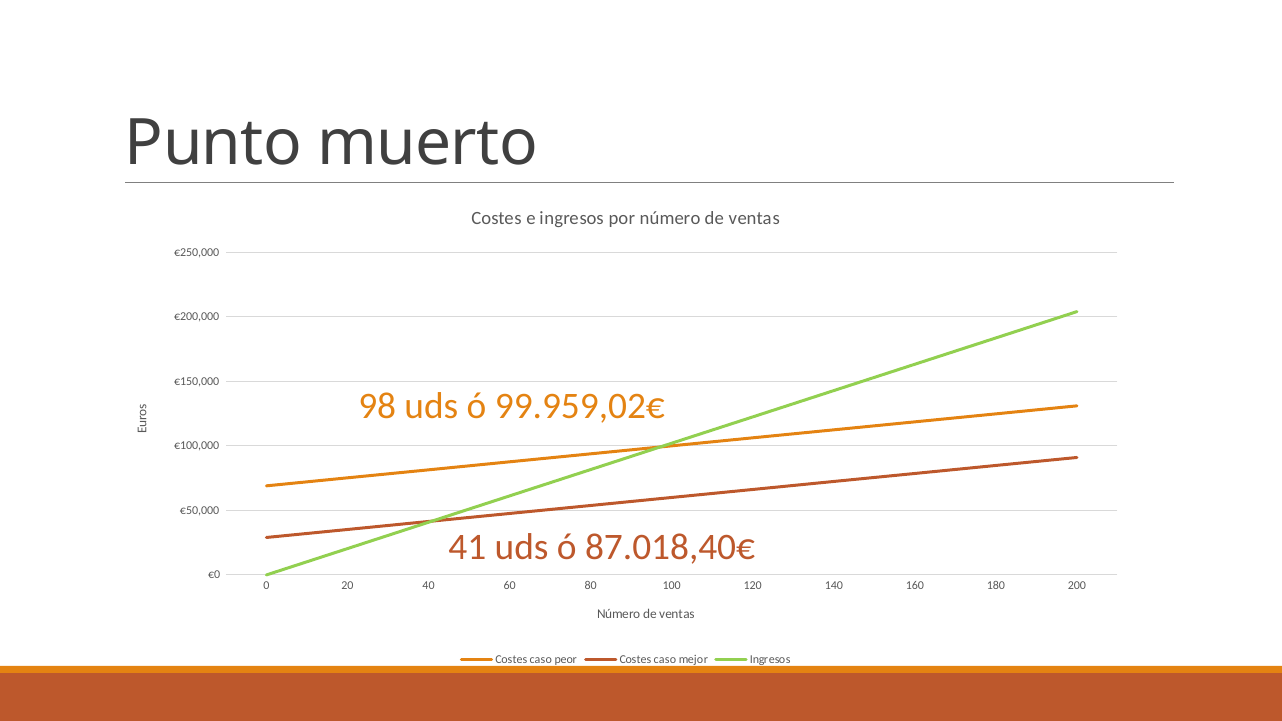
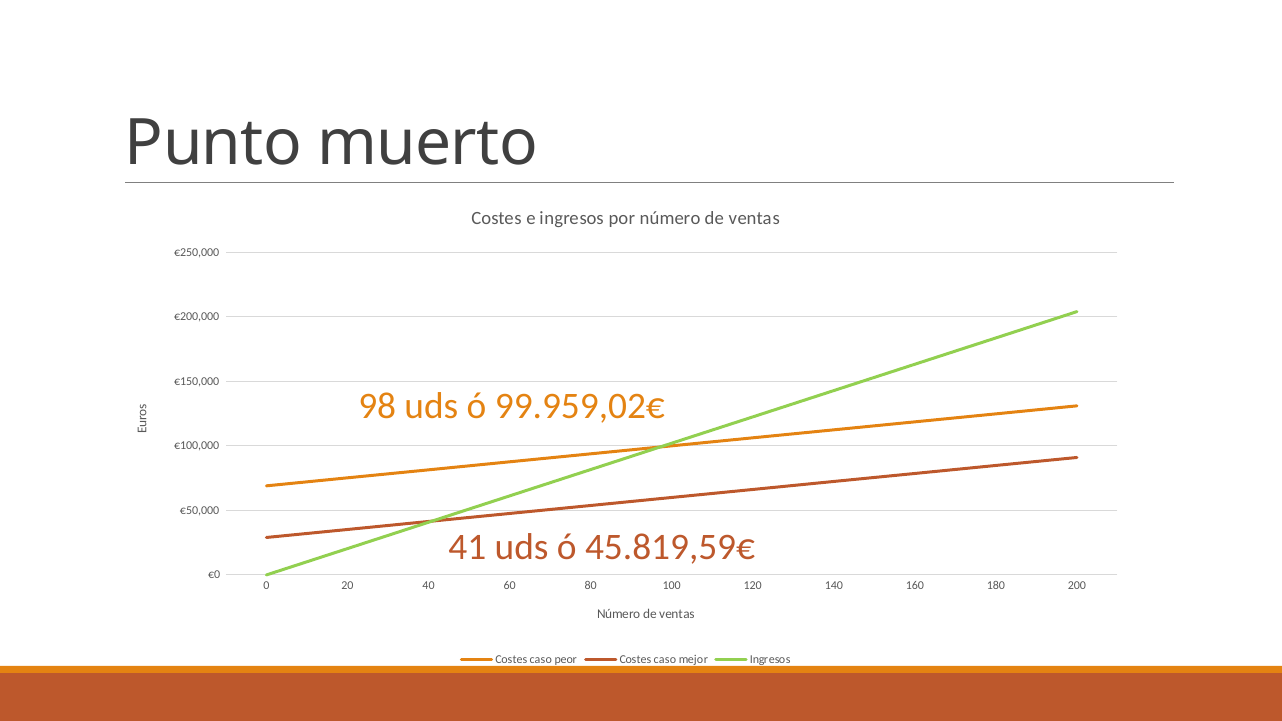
87.018,40€: 87.018,40€ -> 45.819,59€
